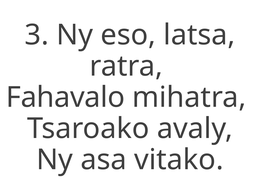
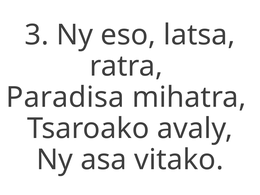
Fahavalo: Fahavalo -> Paradisa
